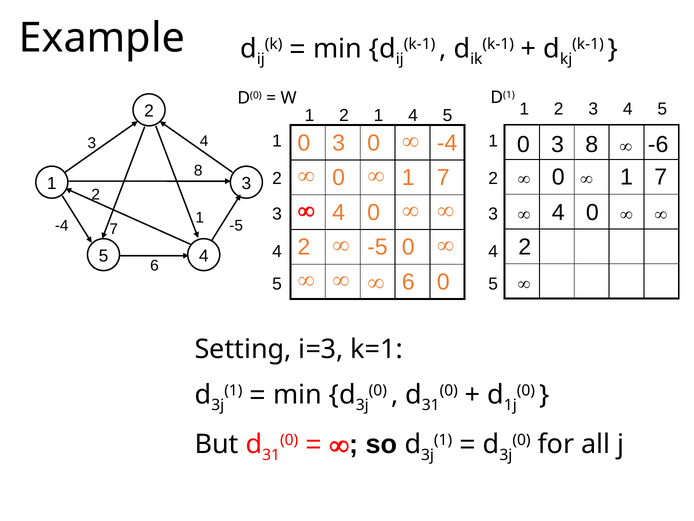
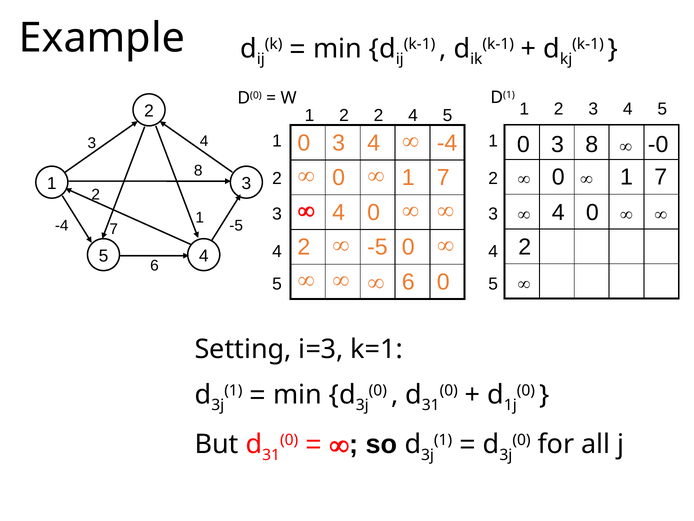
2 1: 1 -> 2
0 3 0: 0 -> 4
-6: -6 -> -0
